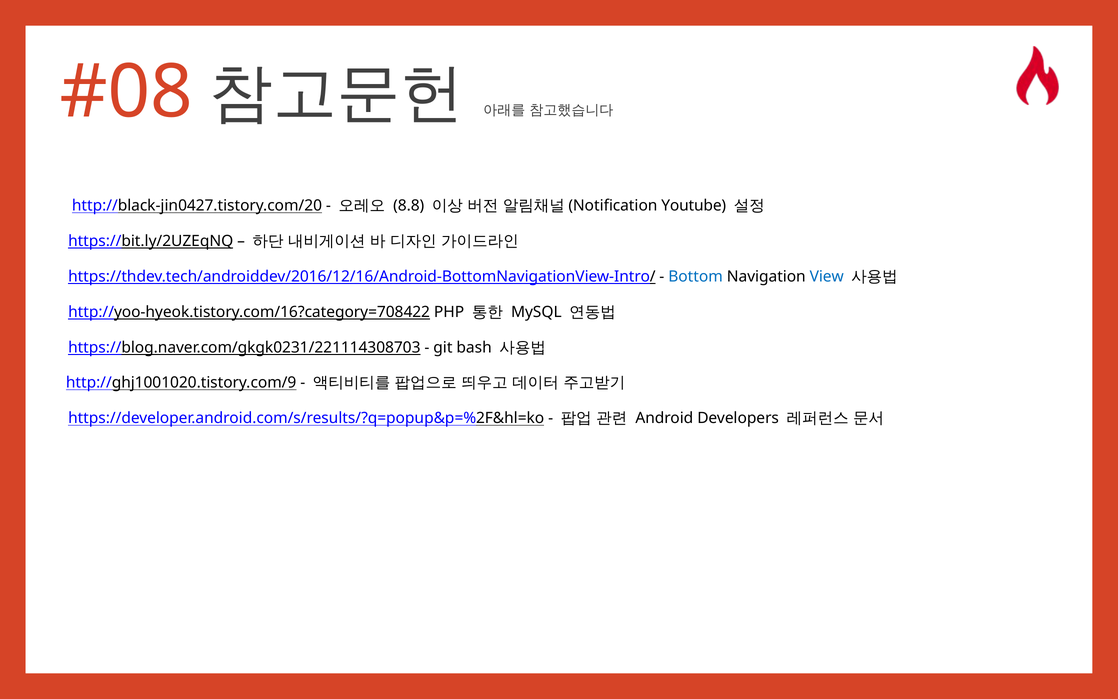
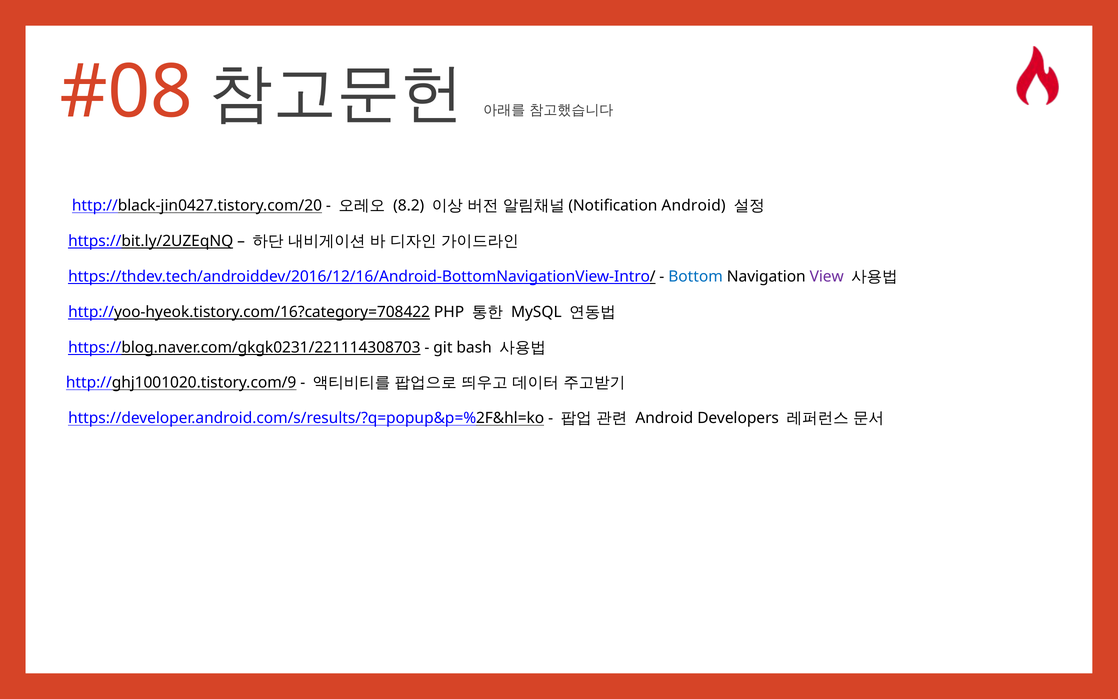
8.8: 8.8 -> 8.2
Youtube at (694, 206): Youtube -> Android
View colour: blue -> purple
